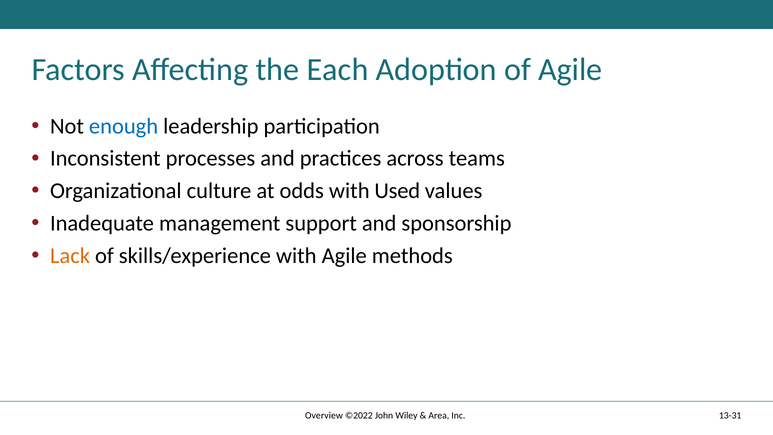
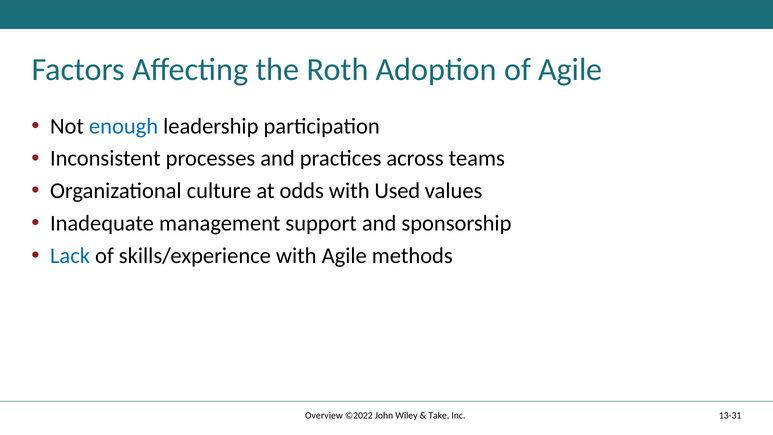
Each: Each -> Roth
Lack colour: orange -> blue
Area: Area -> Take
